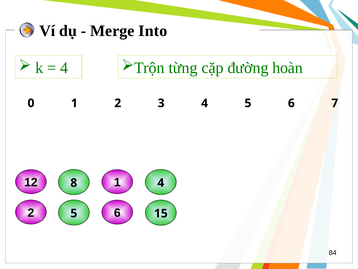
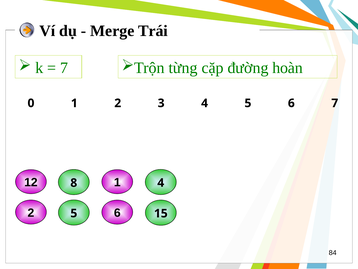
Into: Into -> Trái
4 at (64, 68): 4 -> 7
